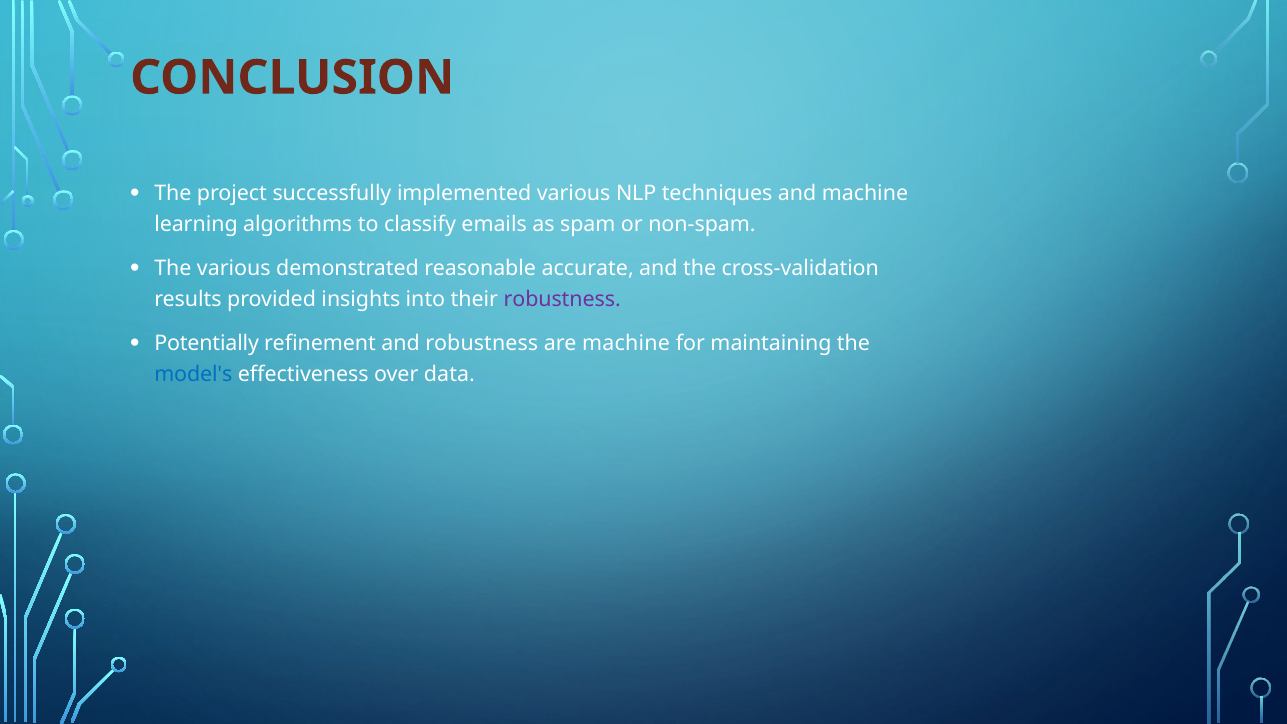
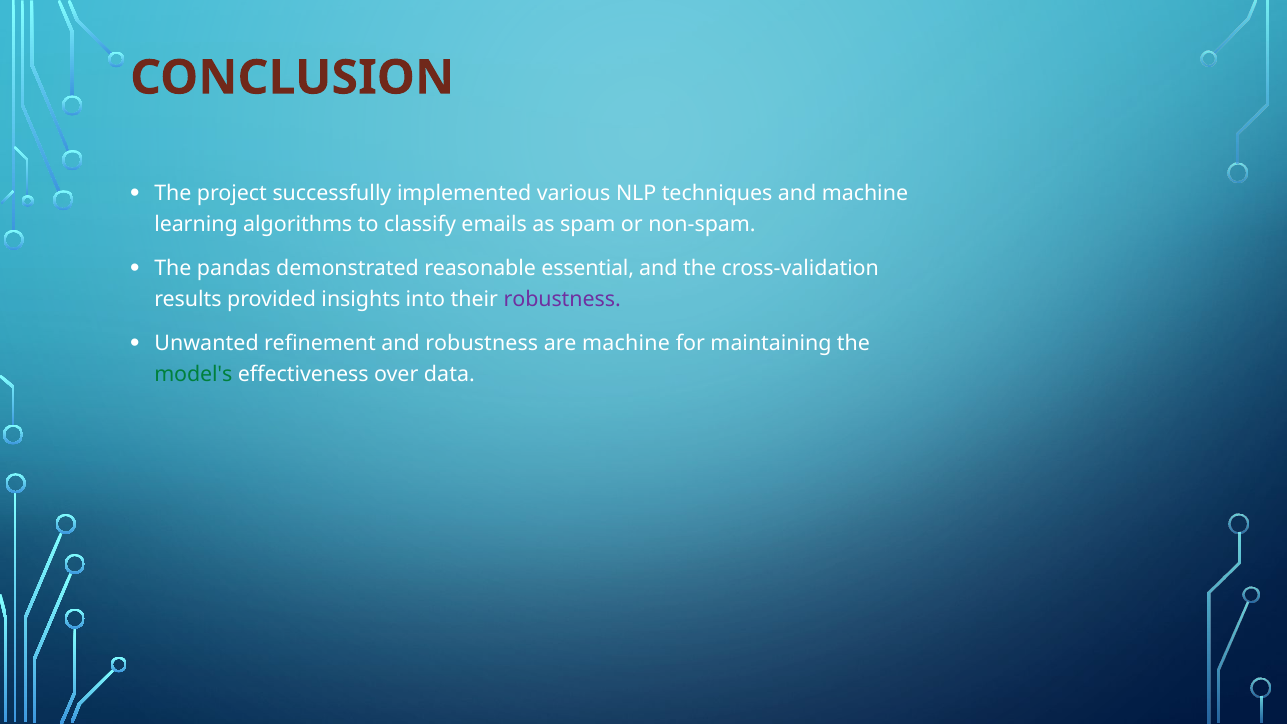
The various: various -> pandas
accurate: accurate -> essential
Potentially: Potentially -> Unwanted
model's colour: blue -> green
